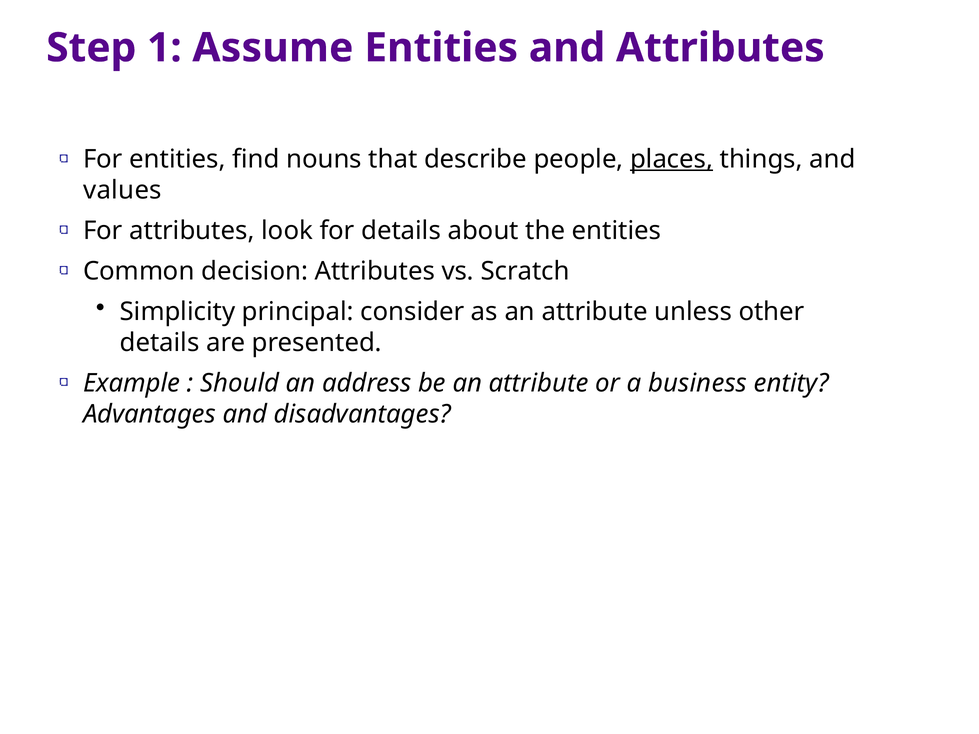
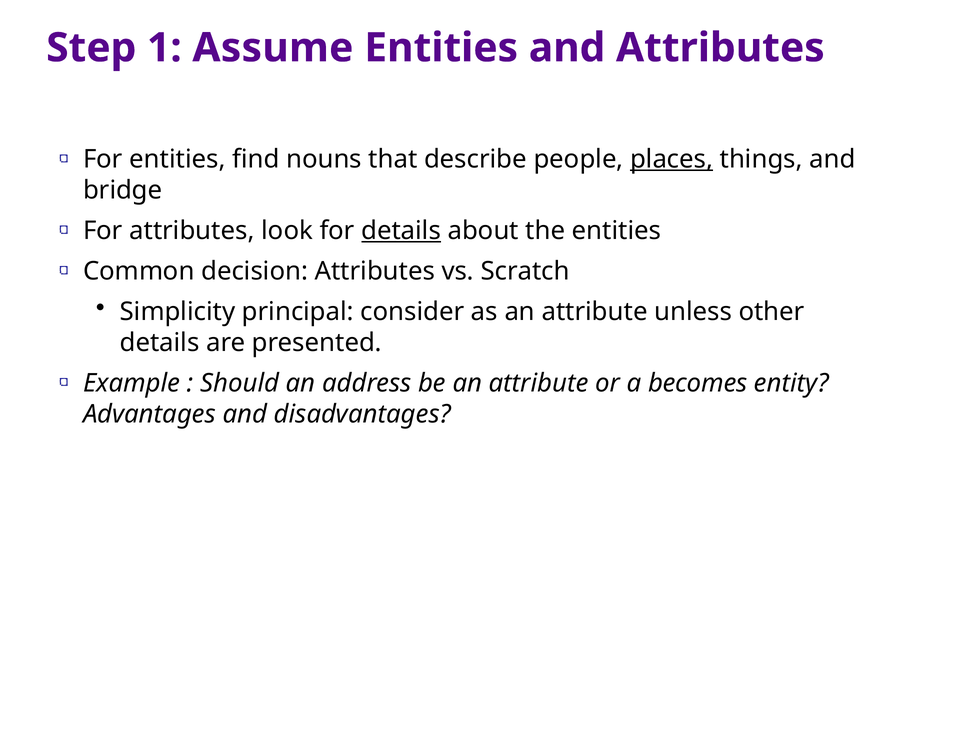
values: values -> bridge
details at (401, 231) underline: none -> present
business: business -> becomes
